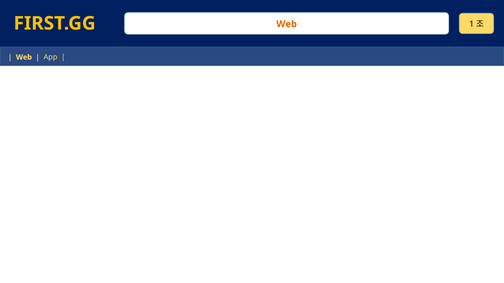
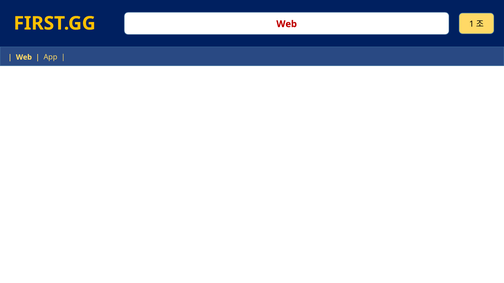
Web at (287, 24) colour: orange -> red
